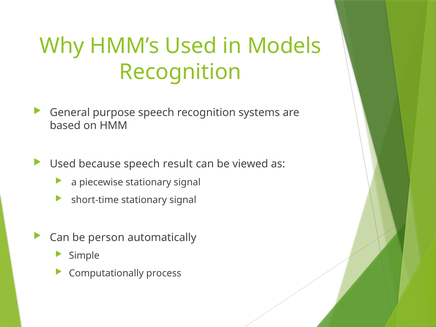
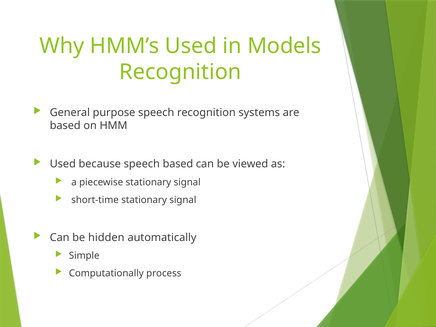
speech result: result -> based
person: person -> hidden
